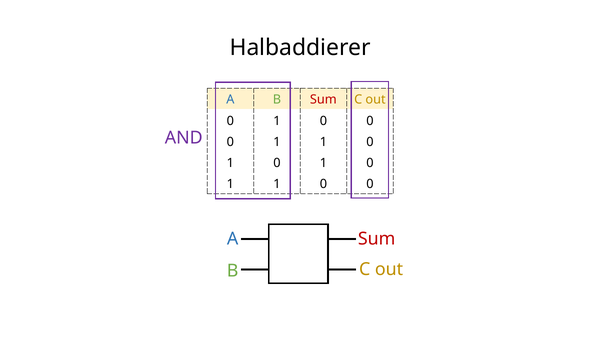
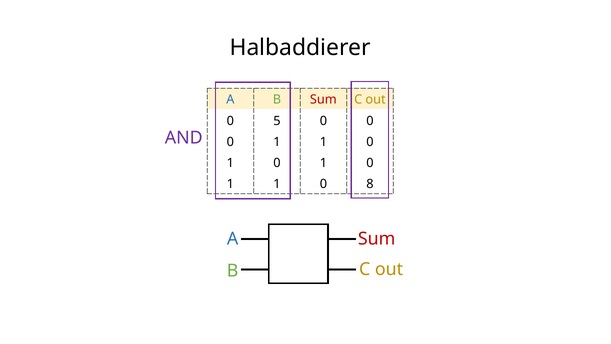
1 at (277, 121): 1 -> 5
1 1 0 0: 0 -> 8
